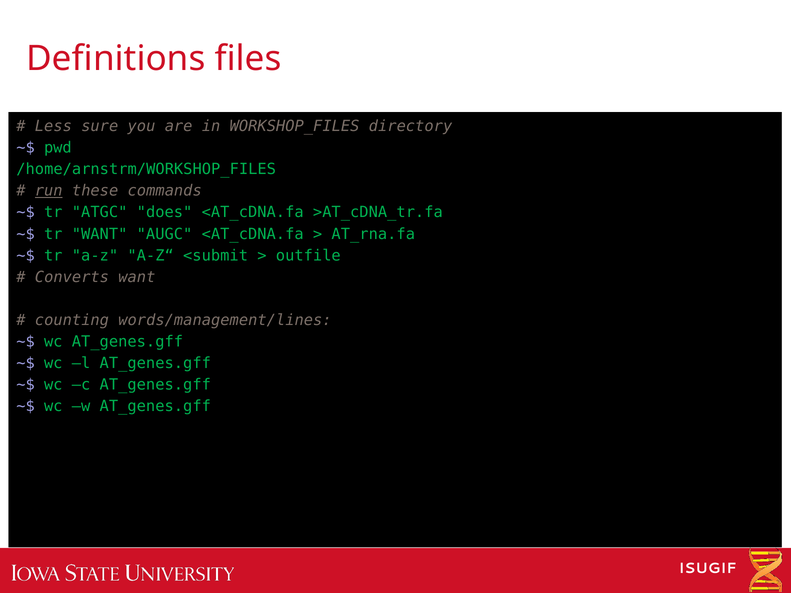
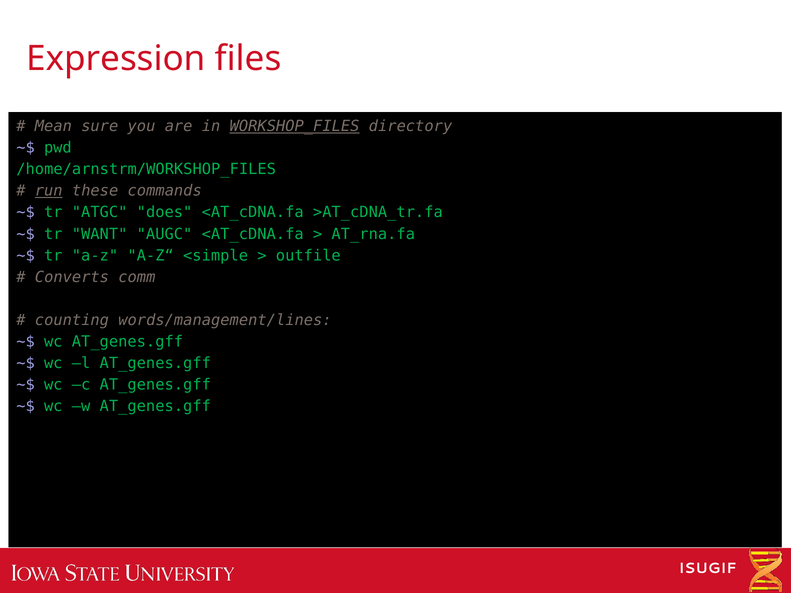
Definitions: Definitions -> Expression
Less: Less -> Mean
WORKSHOP_FILES underline: none -> present
<submit: <submit -> <simple
Converts want: want -> comm
